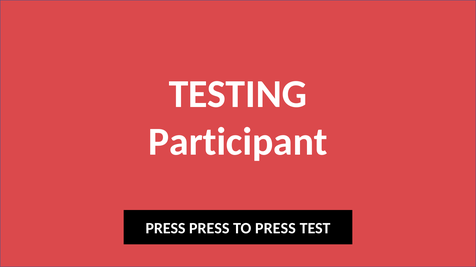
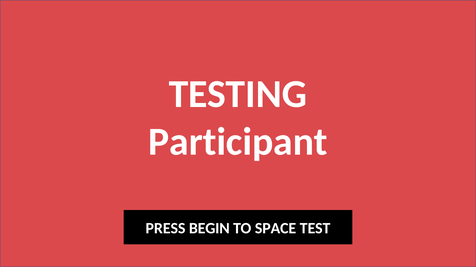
PRESS PRESS: PRESS -> BEGIN
TO PRESS: PRESS -> SPACE
